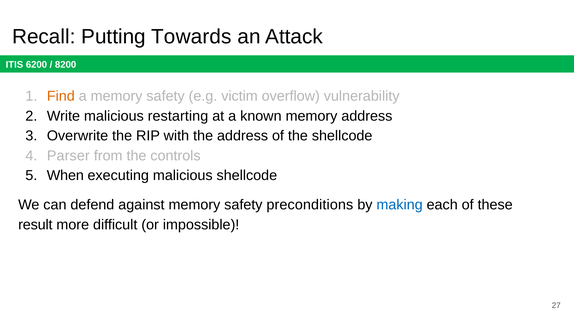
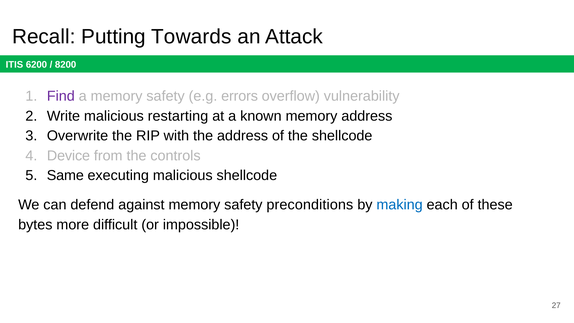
Find colour: orange -> purple
victim: victim -> errors
Parser: Parser -> Device
When: When -> Same
result: result -> bytes
